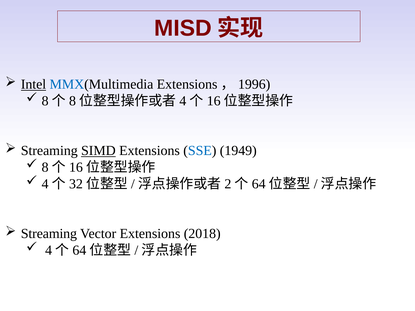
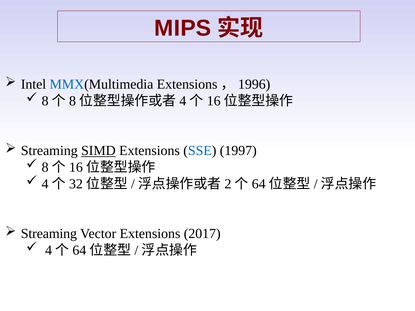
MISD: MISD -> MIPS
Intel underline: present -> none
1949: 1949 -> 1997
2018: 2018 -> 2017
